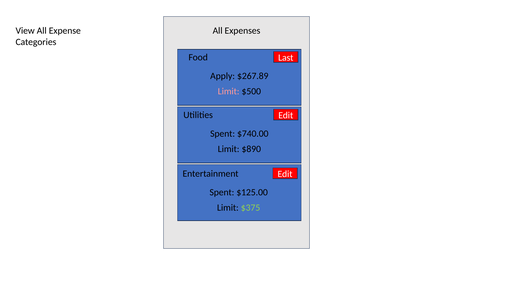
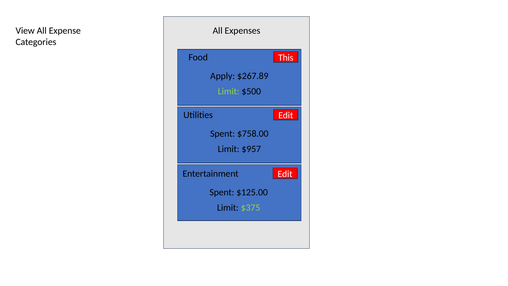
Last: Last -> This
Limit at (229, 91) colour: pink -> light green
$740.00: $740.00 -> $758.00
$890: $890 -> $957
